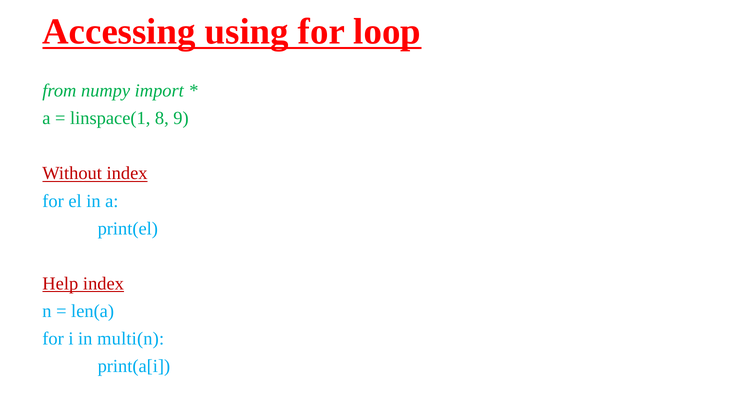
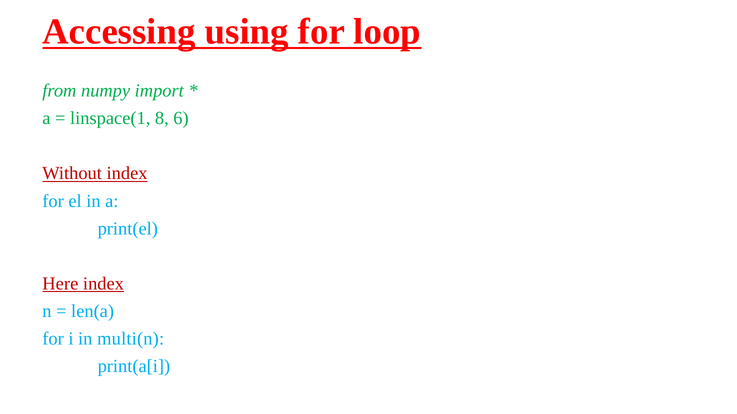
9: 9 -> 6
Help: Help -> Here
